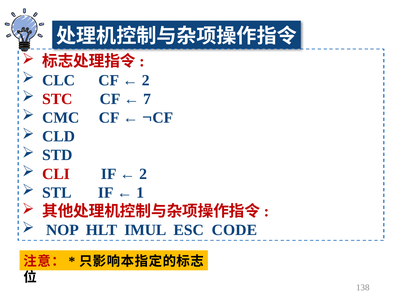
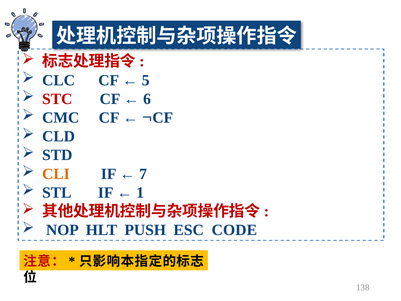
2 at (146, 80): 2 -> 5
7: 7 -> 6
CLI colour: red -> orange
2 at (143, 174): 2 -> 7
IMUL: IMUL -> PUSH
